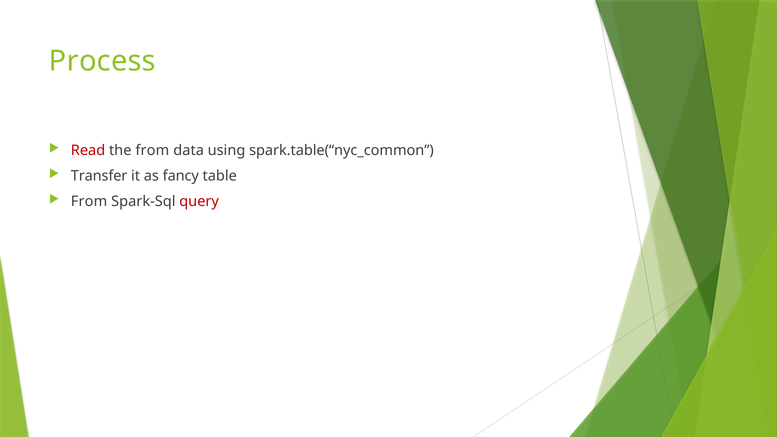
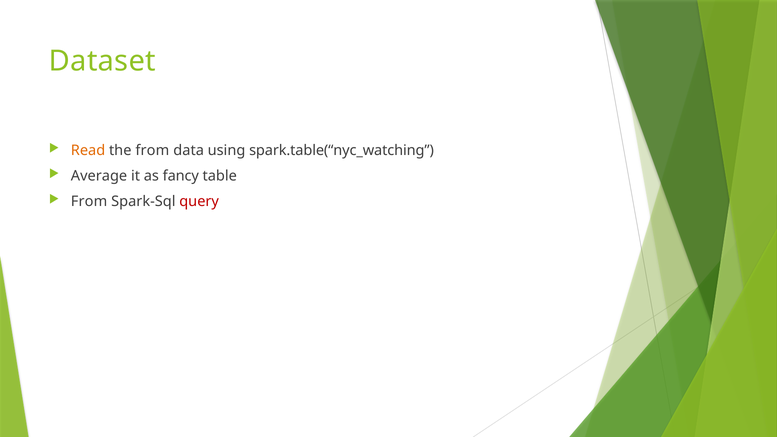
Process: Process -> Dataset
Read colour: red -> orange
spark.table(“nyc_common: spark.table(“nyc_common -> spark.table(“nyc_watching
Transfer: Transfer -> Average
